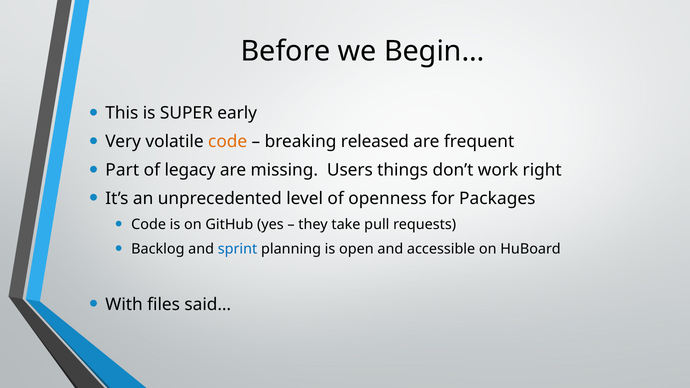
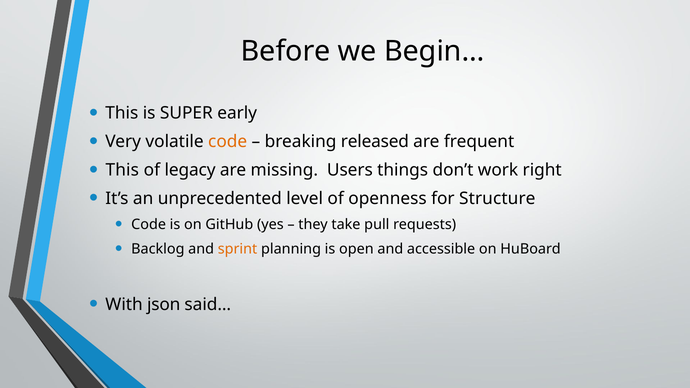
Part at (122, 170): Part -> This
Packages: Packages -> Structure
sprint colour: blue -> orange
files: files -> json
